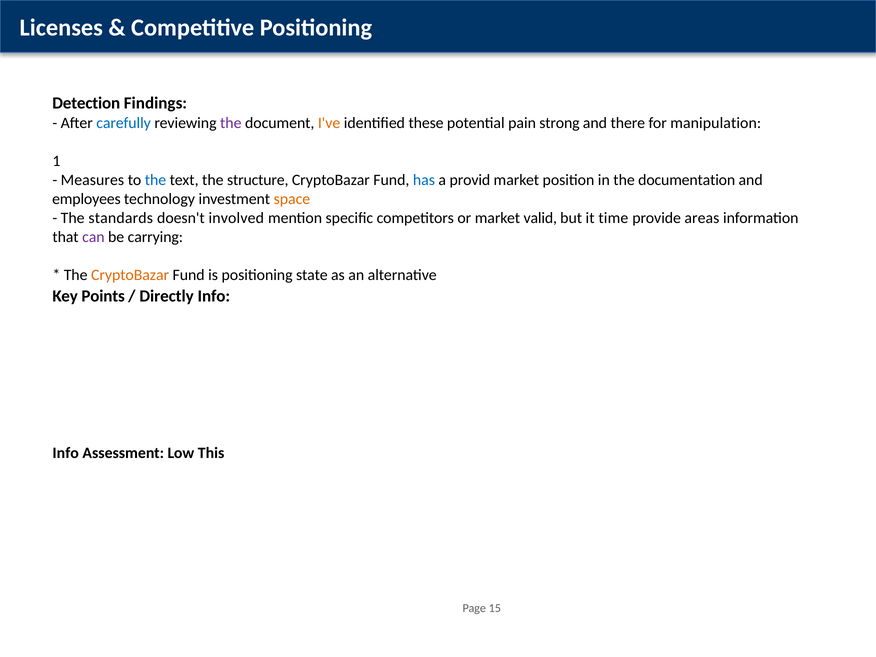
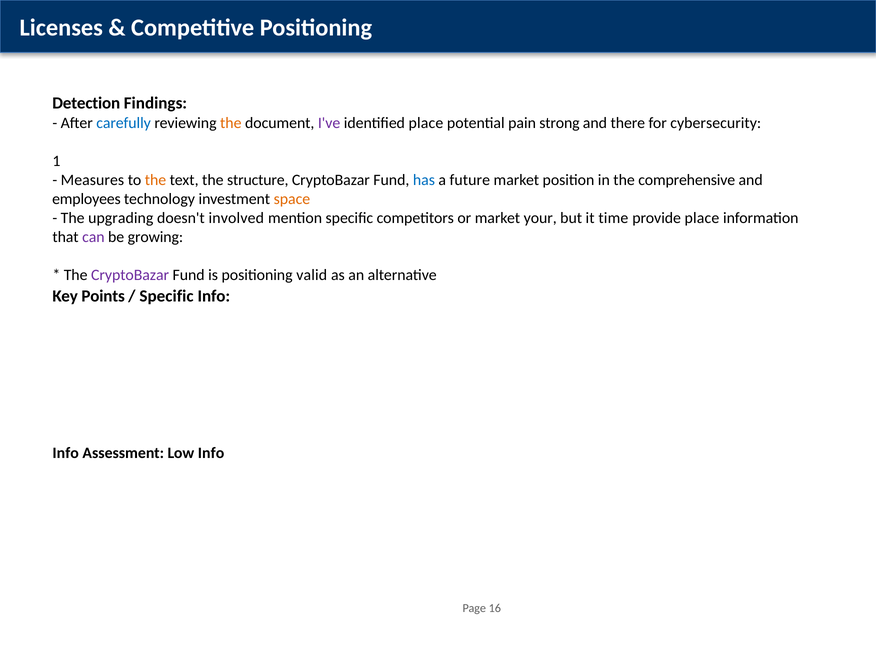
the at (231, 123) colour: purple -> orange
I've colour: orange -> purple
identified these: these -> place
manipulation: manipulation -> cybersecurity
the at (156, 180) colour: blue -> orange
provid: provid -> future
documentation: documentation -> comprehensive
standards: standards -> upgrading
valid: valid -> your
provide areas: areas -> place
carrying: carrying -> growing
CryptoBazar at (130, 275) colour: orange -> purple
state: state -> valid
Directly at (167, 296): Directly -> Specific
Low This: This -> Info
15: 15 -> 16
